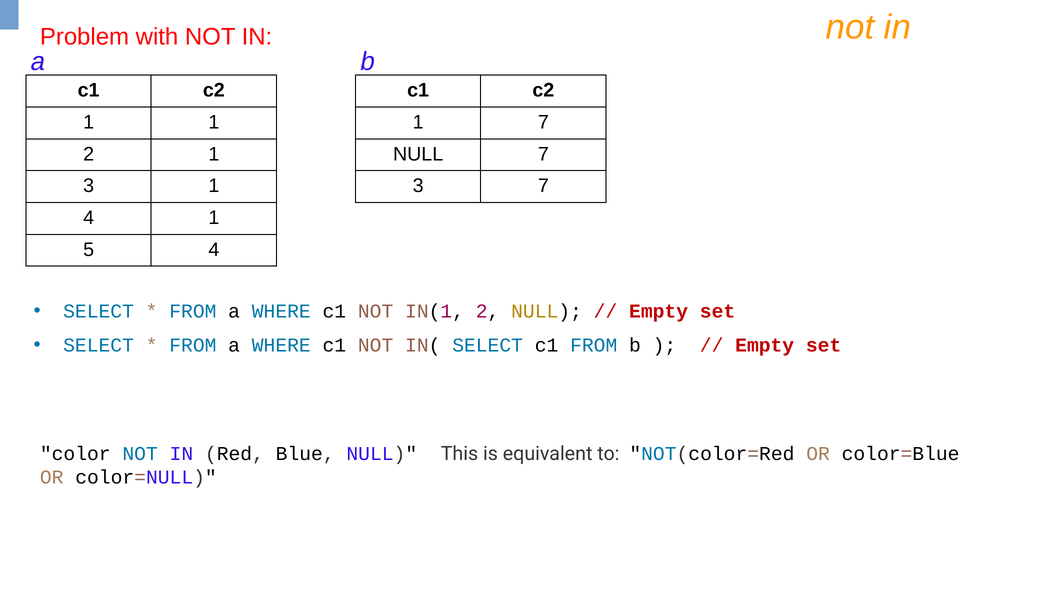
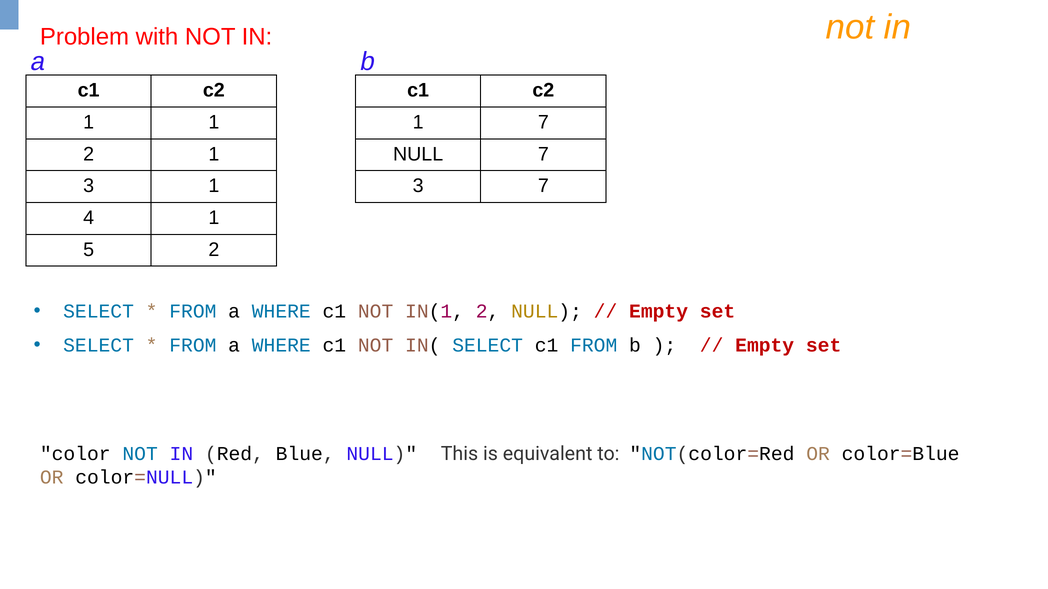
5 4: 4 -> 2
